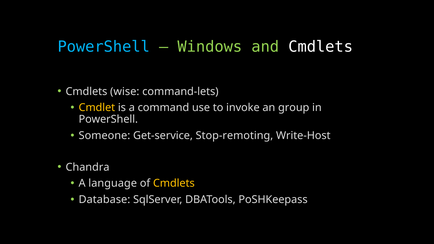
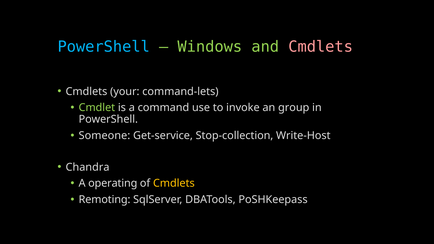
Cmdlets at (321, 47) colour: white -> pink
wise: wise -> your
Cmdlet colour: yellow -> light green
Stop-remoting: Stop-remoting -> Stop-collection
language: language -> operating
Database: Database -> Remoting
